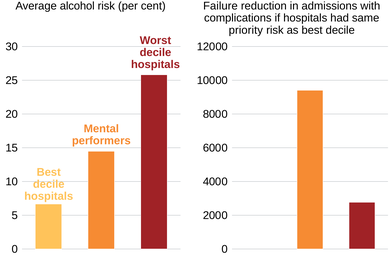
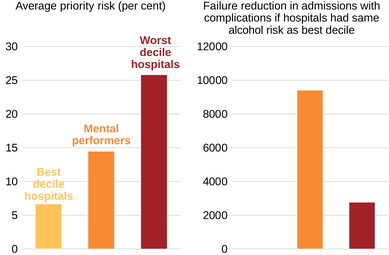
alcohol: alcohol -> priority
priority: priority -> alcohol
